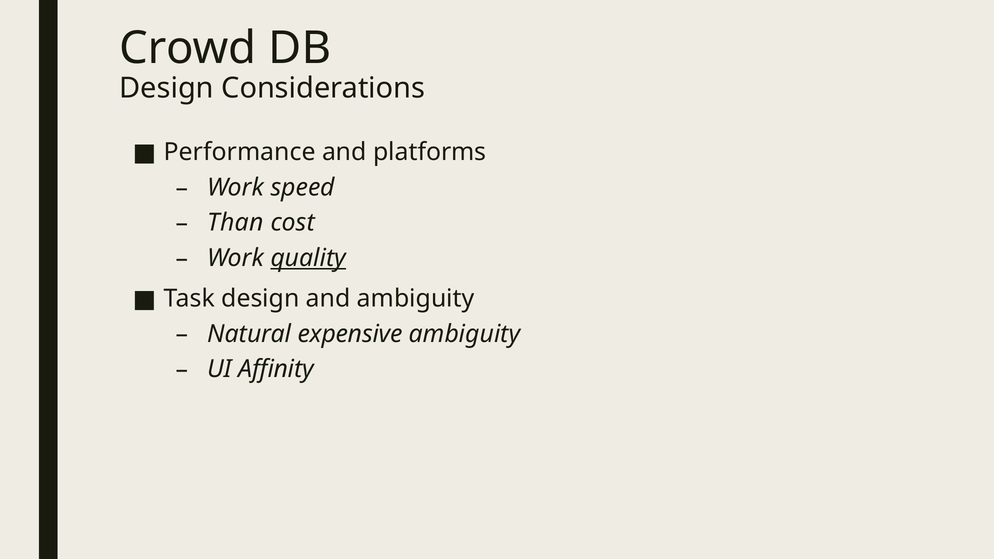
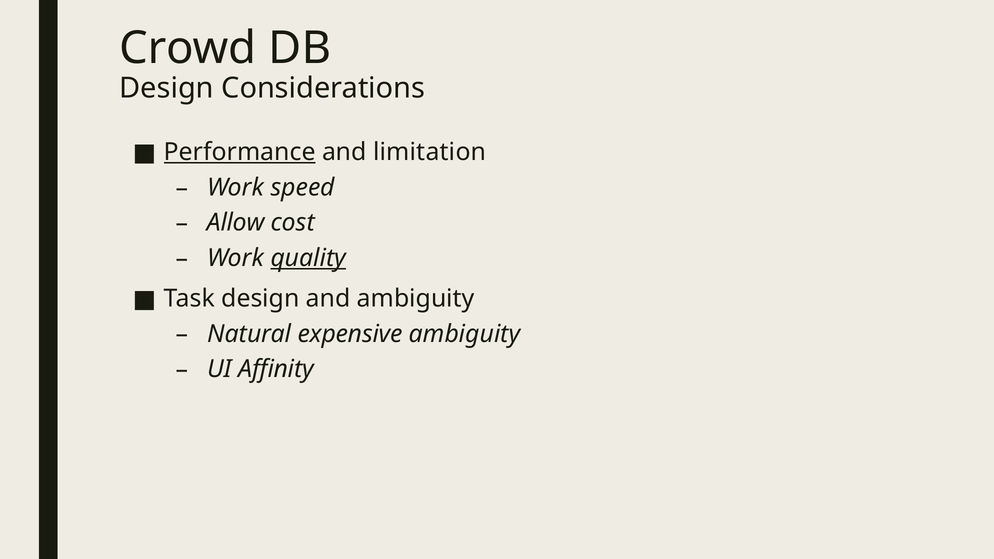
Performance underline: none -> present
platforms: platforms -> limitation
Than: Than -> Allow
